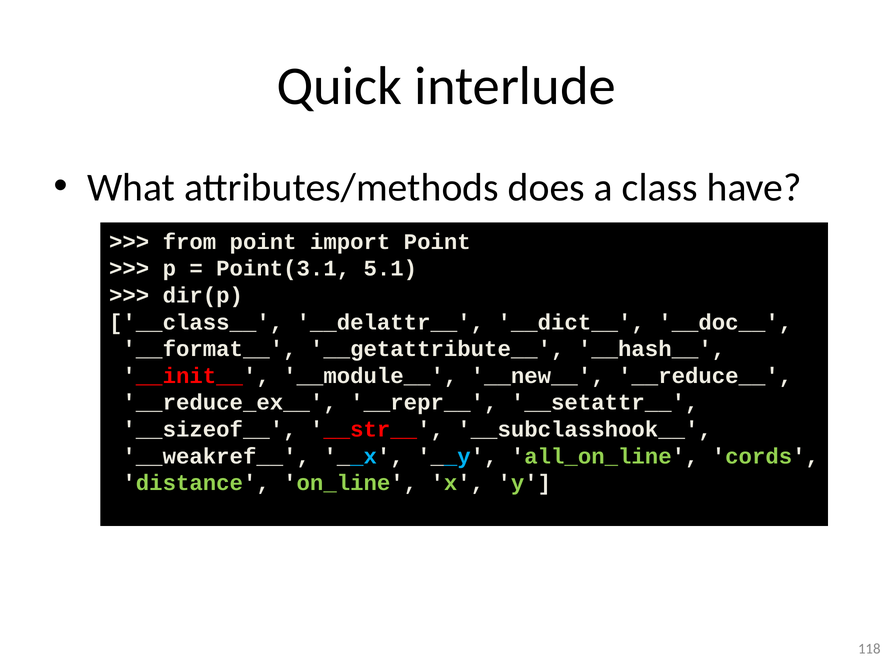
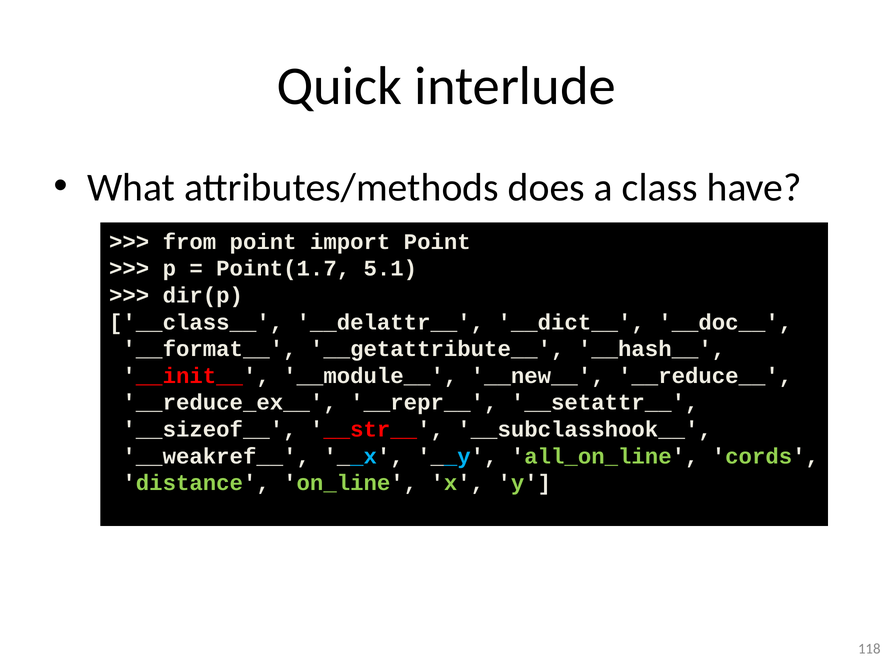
Point(3.1: Point(3.1 -> Point(1.7
